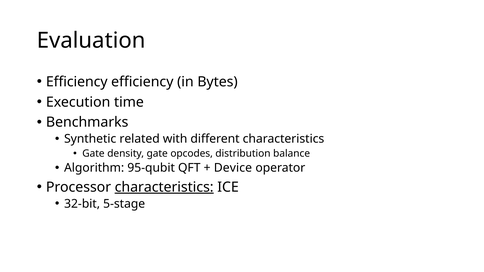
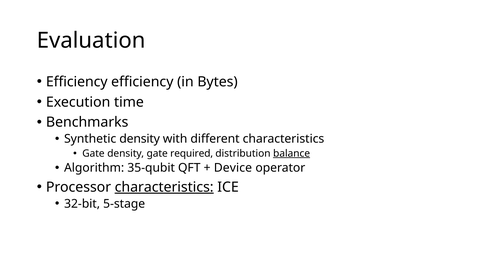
Synthetic related: related -> density
opcodes: opcodes -> required
balance underline: none -> present
95-qubit: 95-qubit -> 35-qubit
